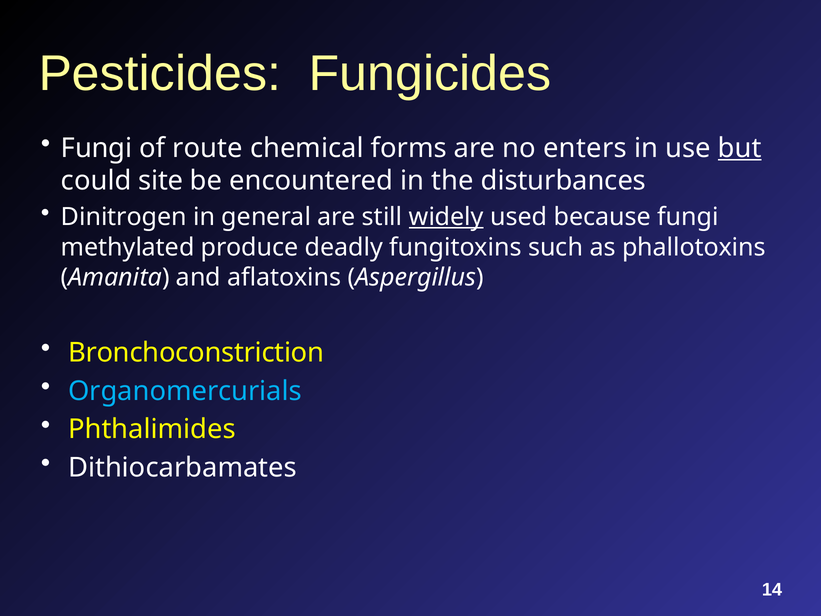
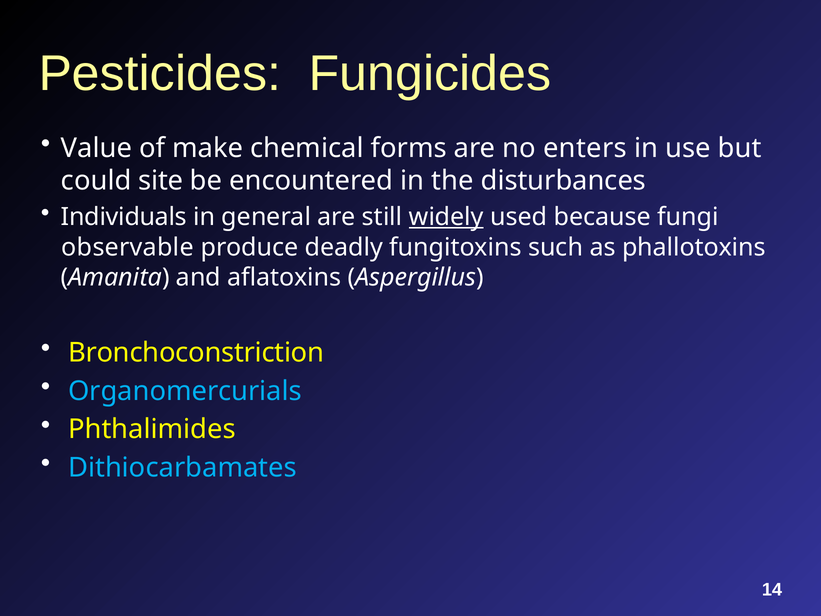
Fungi at (97, 148): Fungi -> Value
route: route -> make
but underline: present -> none
Dinitrogen: Dinitrogen -> Individuals
methylated: methylated -> observable
Dithiocarbamates colour: white -> light blue
